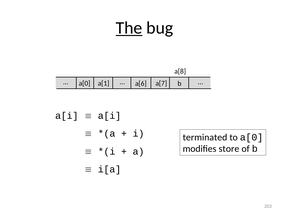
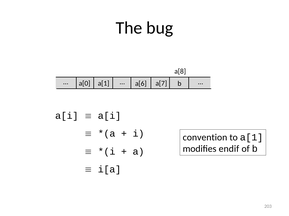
The underline: present -> none
terminated: terminated -> convention
to a[0: a[0 -> a[1
store: store -> endif
